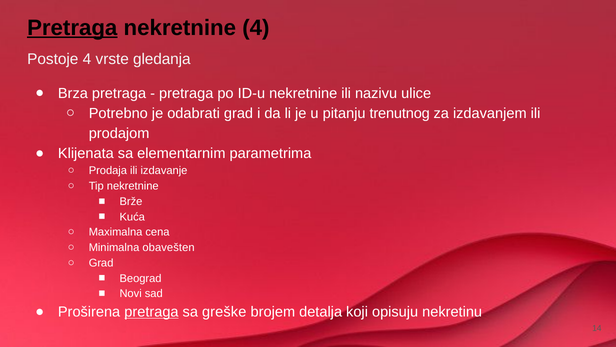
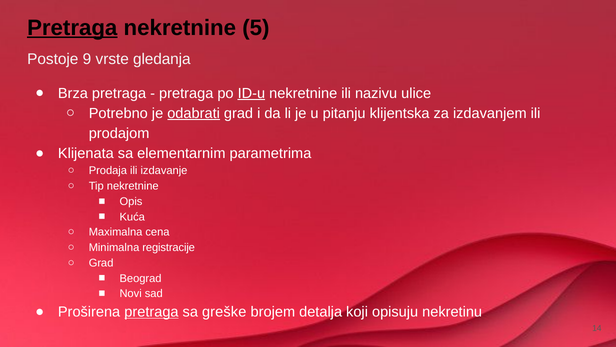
nekretnine 4: 4 -> 5
Postoje 4: 4 -> 9
ID-u underline: none -> present
odabrati underline: none -> present
trenutnog: trenutnog -> klijentska
Brže: Brže -> Opis
obavešten: obavešten -> registracije
